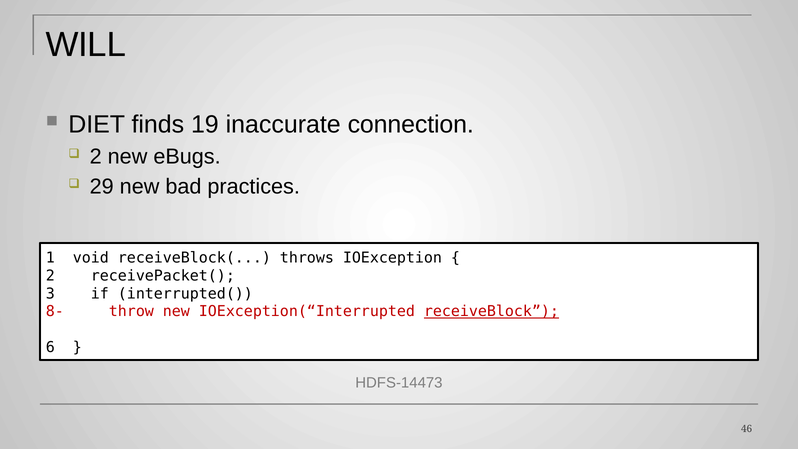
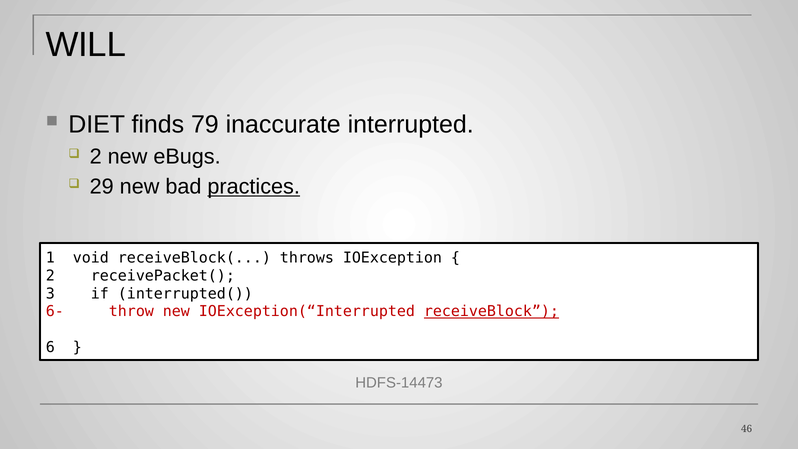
19: 19 -> 79
connection: connection -> interrupted
practices underline: none -> present
8-: 8- -> 6-
